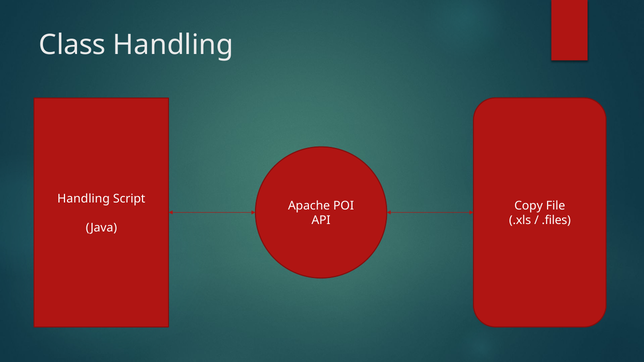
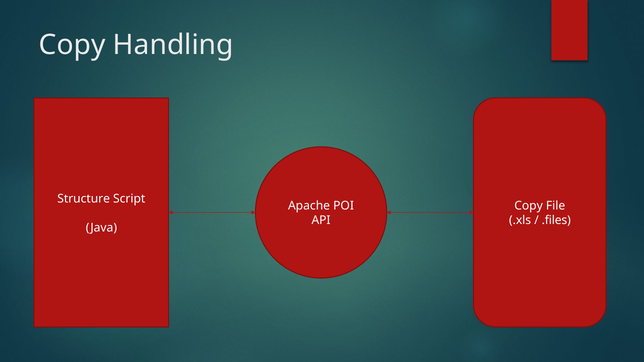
Class at (72, 45): Class -> Copy
Handling at (84, 199): Handling -> Structure
